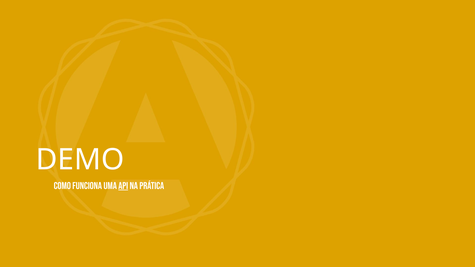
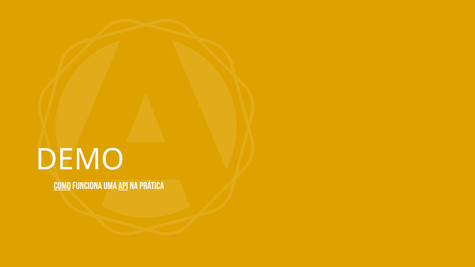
Como underline: none -> present
